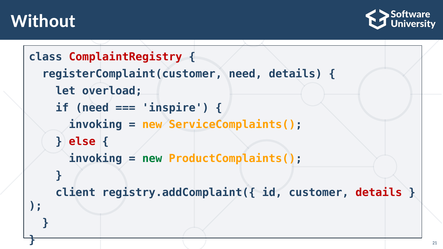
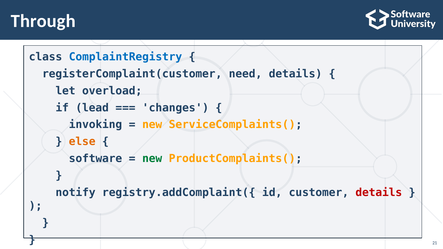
Without: Without -> Through
ComplaintRegistry colour: red -> blue
if need: need -> lead
inspire: inspire -> changes
else colour: red -> orange
invoking at (96, 159): invoking -> software
client: client -> notify
